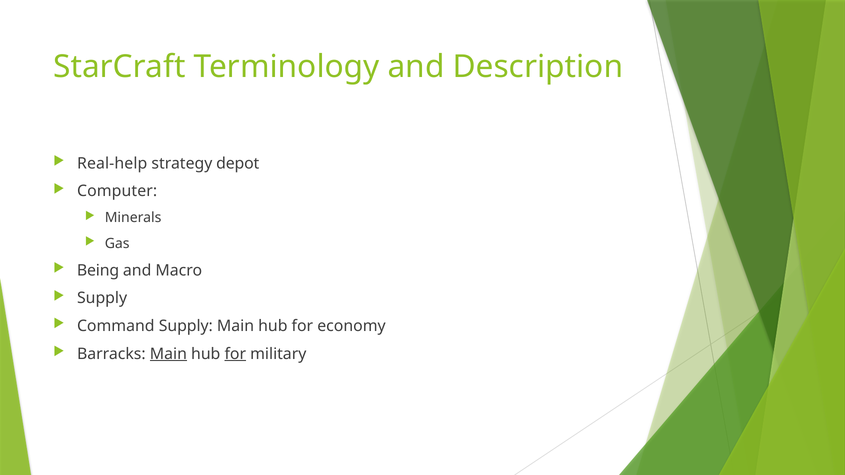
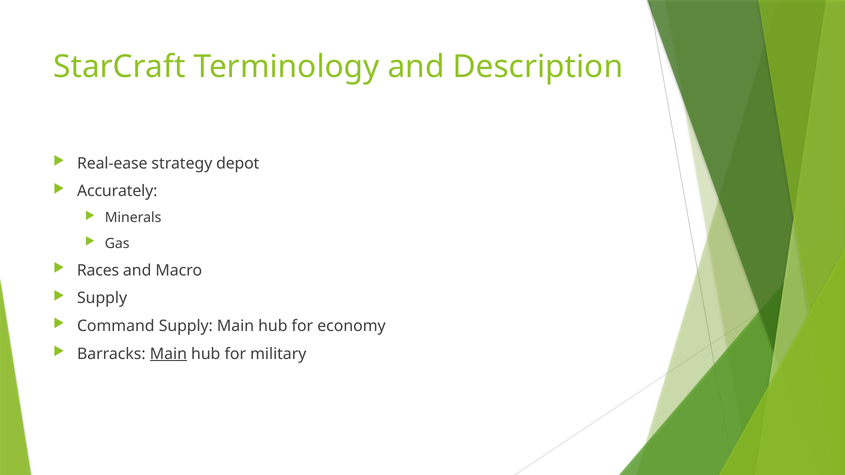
Real-help: Real-help -> Real-ease
Computer: Computer -> Accurately
Being: Being -> Races
for at (235, 354) underline: present -> none
